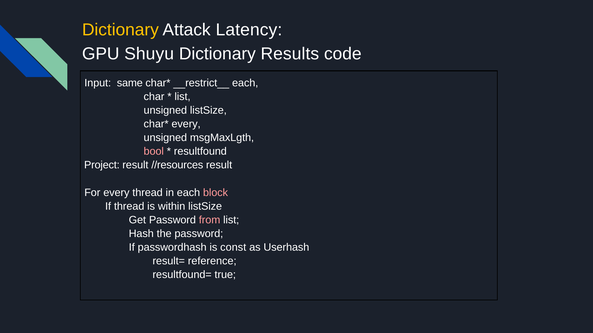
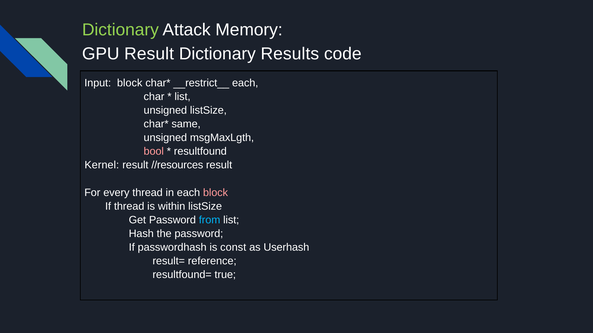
Dictionary at (120, 30) colour: yellow -> light green
Latency: Latency -> Memory
GPU Shuyu: Shuyu -> Result
Input same: same -> block
every at (186, 124): every -> same
Project: Project -> Kernel
from colour: pink -> light blue
